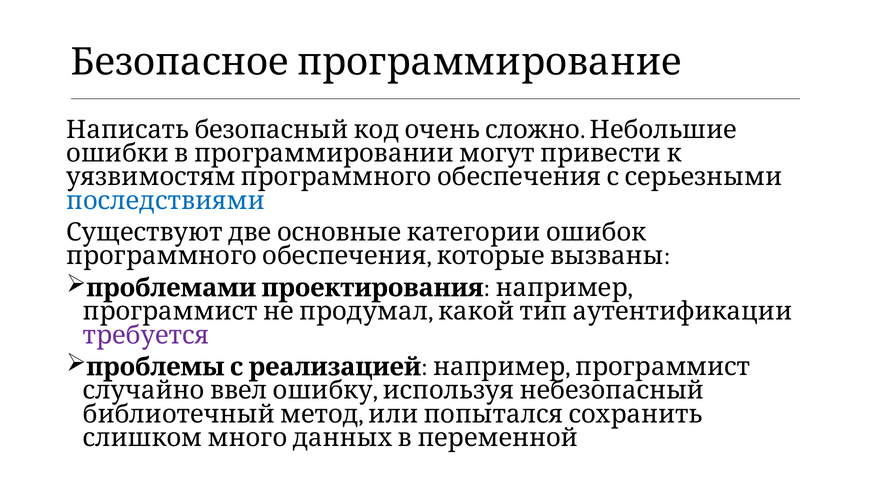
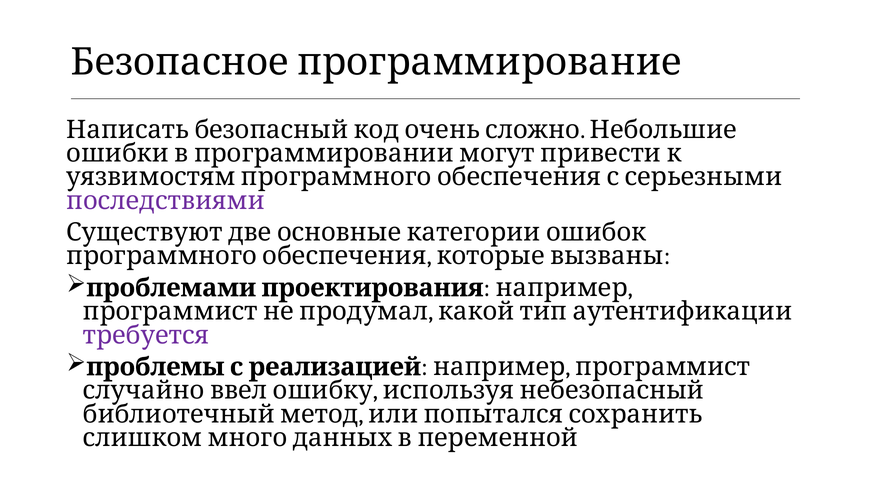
последствиями colour: blue -> purple
